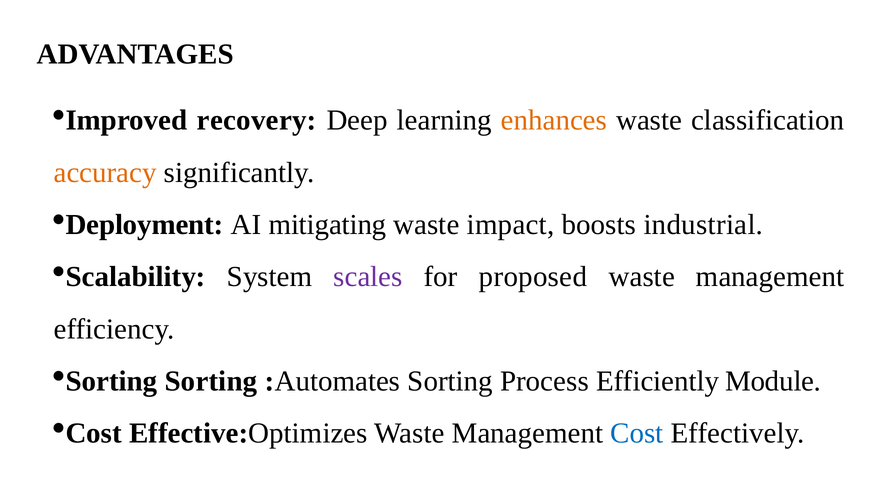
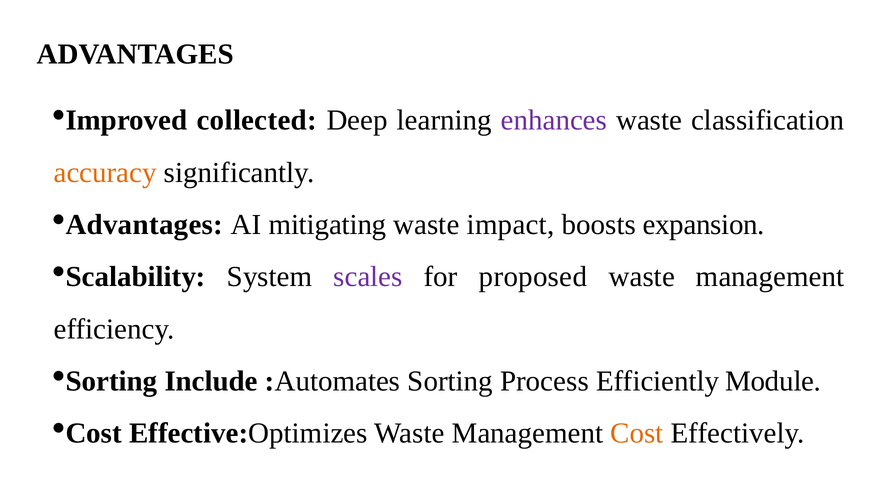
recovery: recovery -> collected
enhances colour: orange -> purple
Deployment at (145, 225): Deployment -> Advantages
industrial: industrial -> expansion
Sorting Sorting: Sorting -> Include
Cost at (637, 434) colour: blue -> orange
